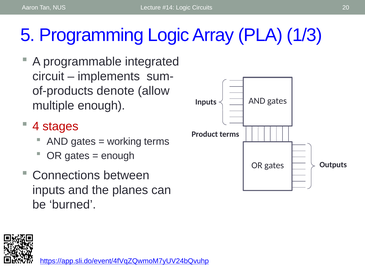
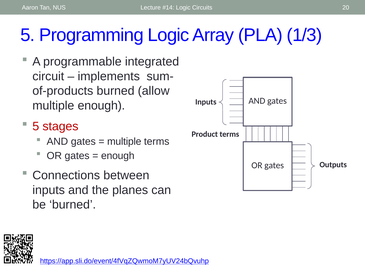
denote at (115, 91): denote -> burned
4 at (36, 126): 4 -> 5
working at (124, 141): working -> multiple
